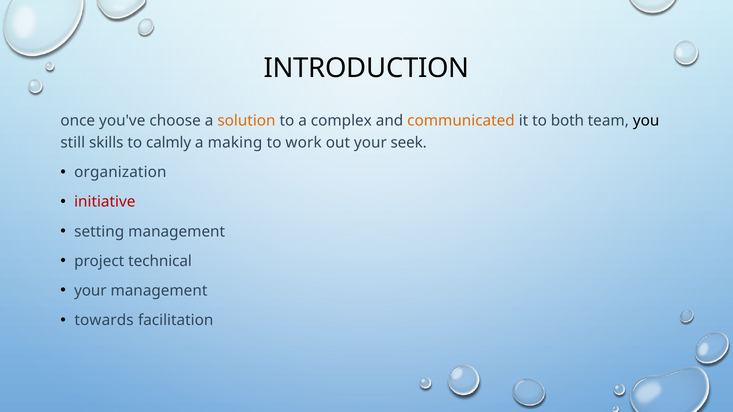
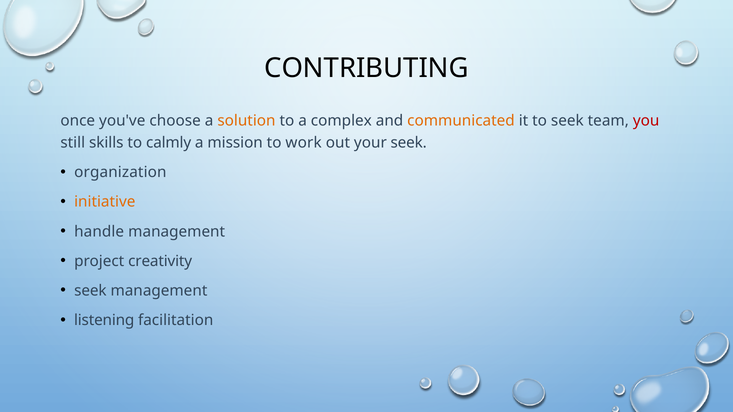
INTRODUCTION: INTRODUCTION -> CONTRIBUTING
to both: both -> seek
you colour: black -> red
making: making -> mission
initiative colour: red -> orange
setting: setting -> handle
technical: technical -> creativity
your at (90, 291): your -> seek
towards: towards -> listening
